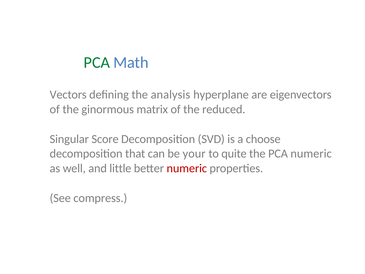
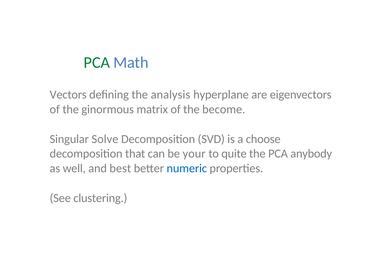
reduced: reduced -> become
Score: Score -> Solve
PCA numeric: numeric -> anybody
little: little -> best
numeric at (187, 168) colour: red -> blue
compress: compress -> clustering
